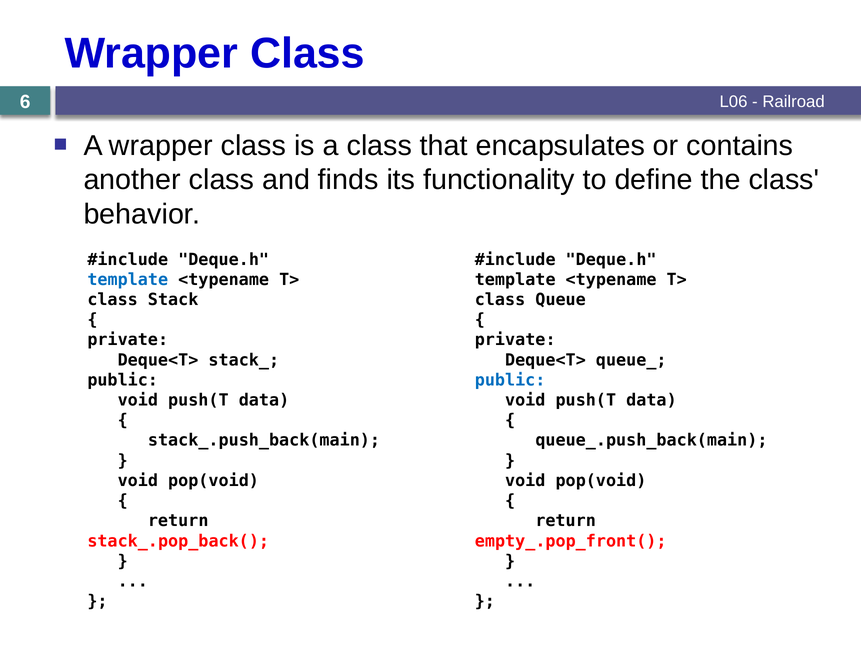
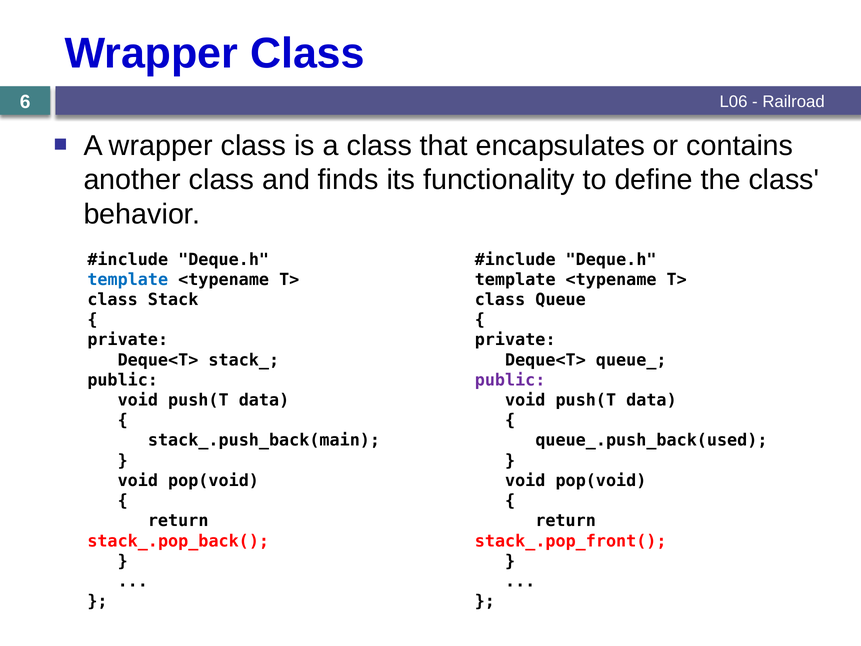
public at (510, 380) colour: blue -> purple
queue_.push_back(main: queue_.push_back(main -> queue_.push_back(used
empty_.pop_front(: empty_.pop_front( -> stack_.pop_front(
